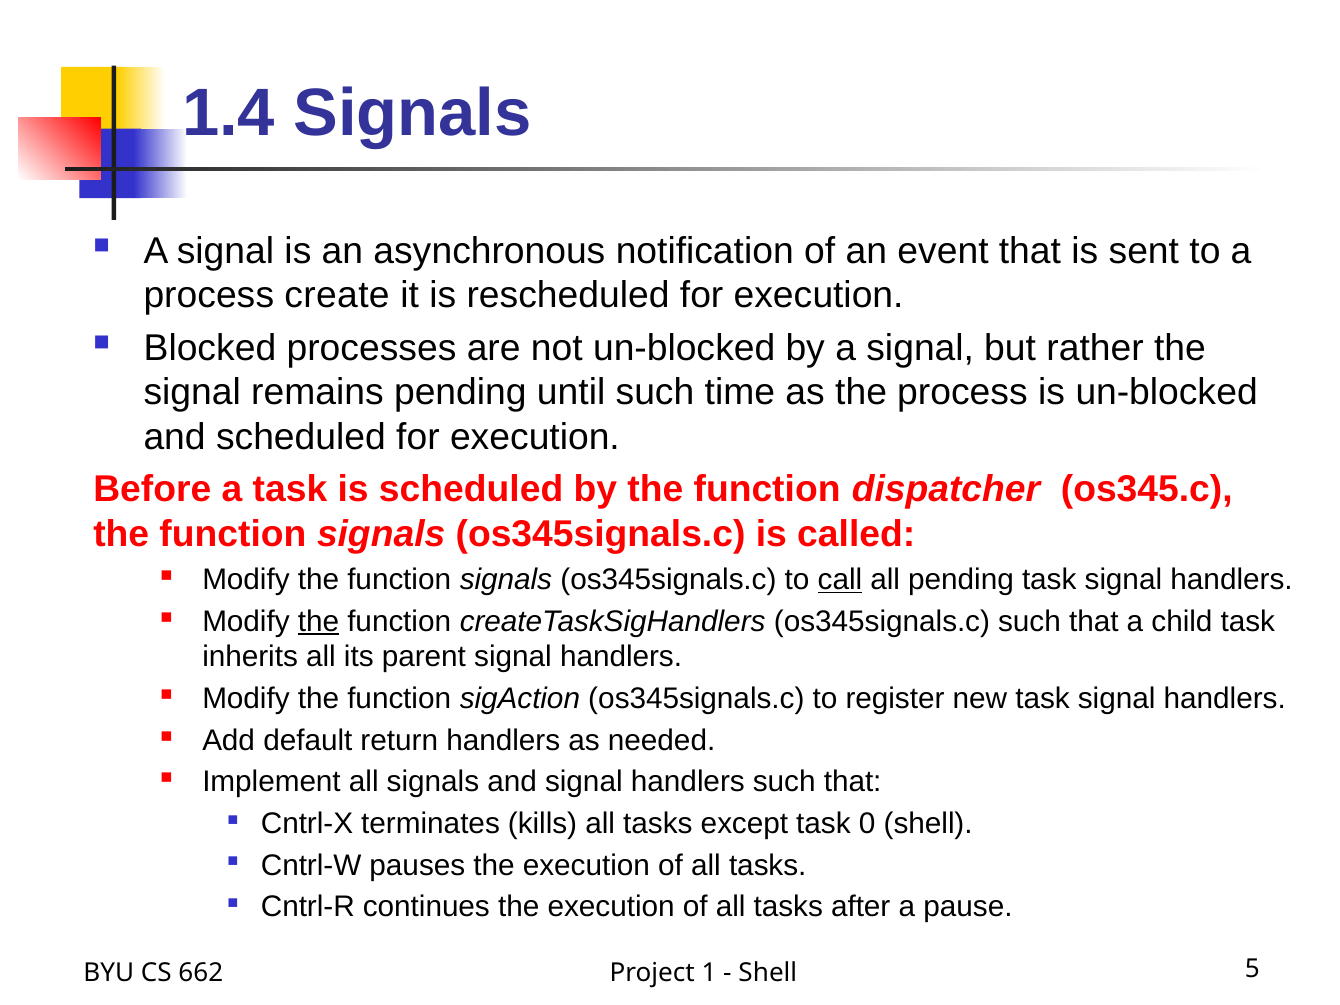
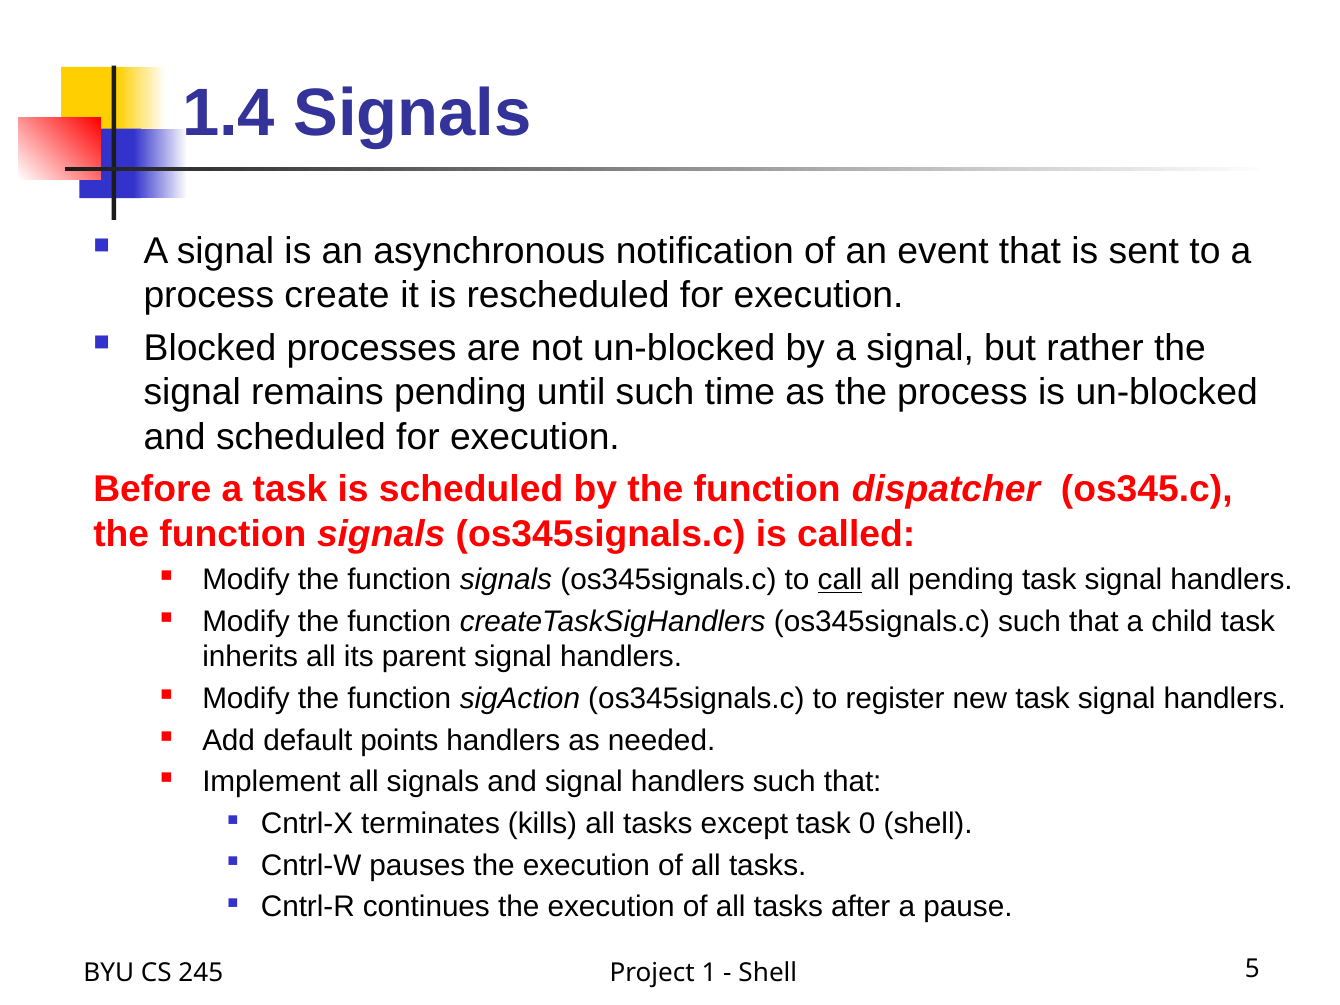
the at (318, 621) underline: present -> none
return: return -> points
662: 662 -> 245
